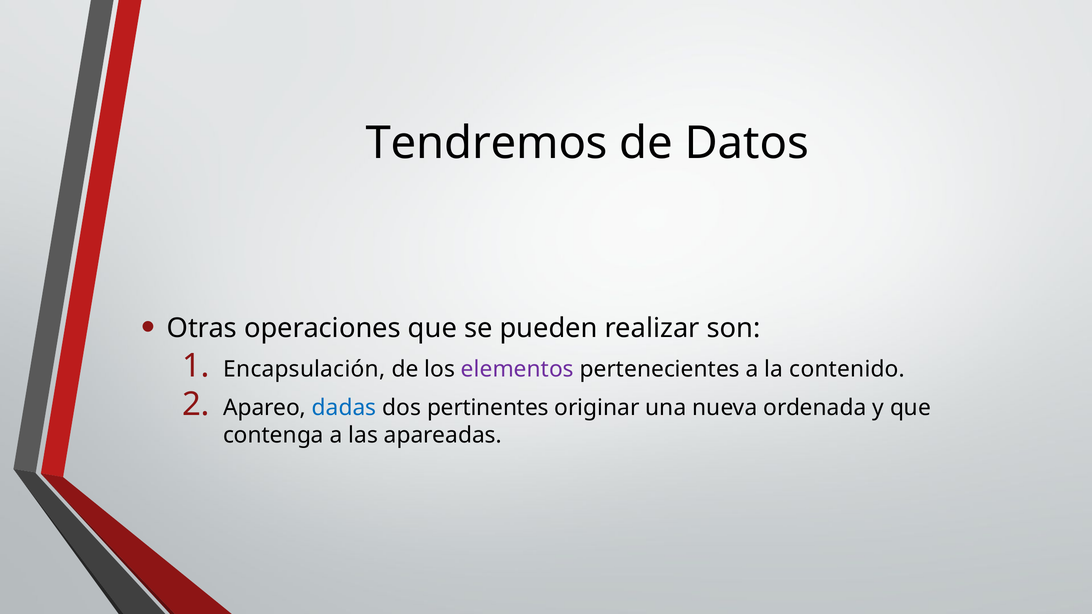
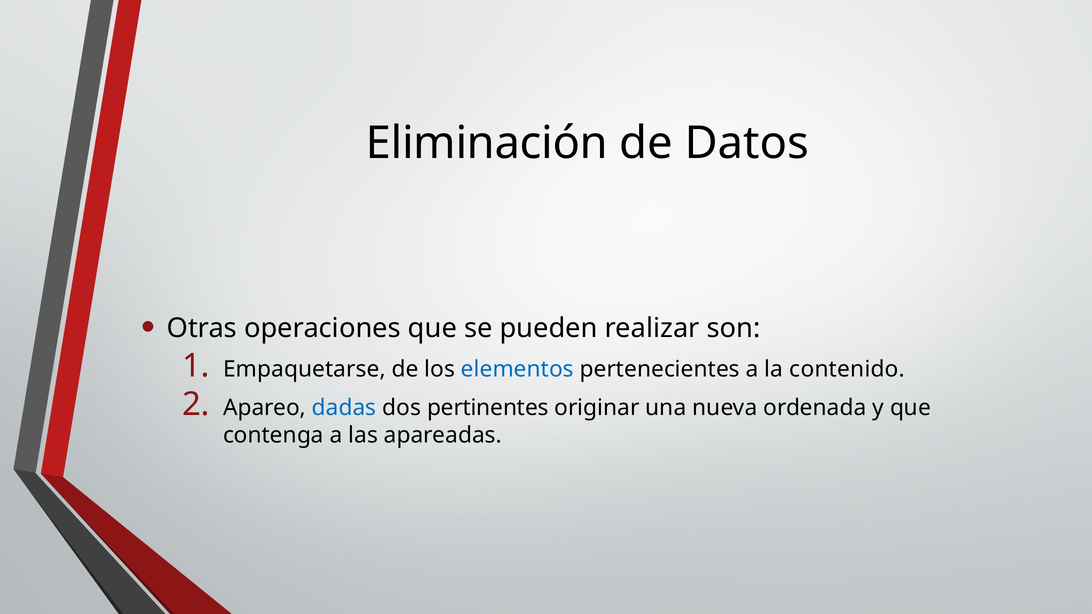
Tendremos: Tendremos -> Eliminación
Encapsulación: Encapsulación -> Empaquetarse
elementos colour: purple -> blue
